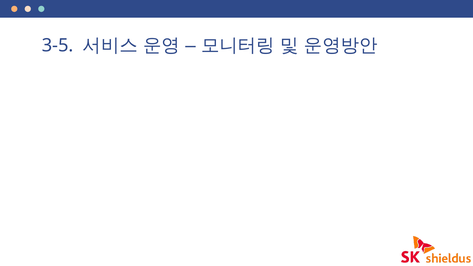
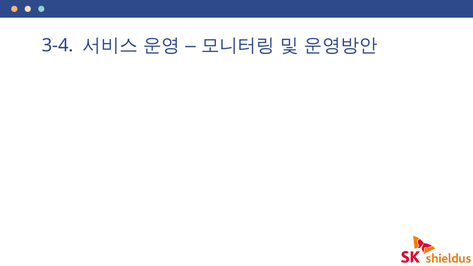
3-5: 3-5 -> 3-4
